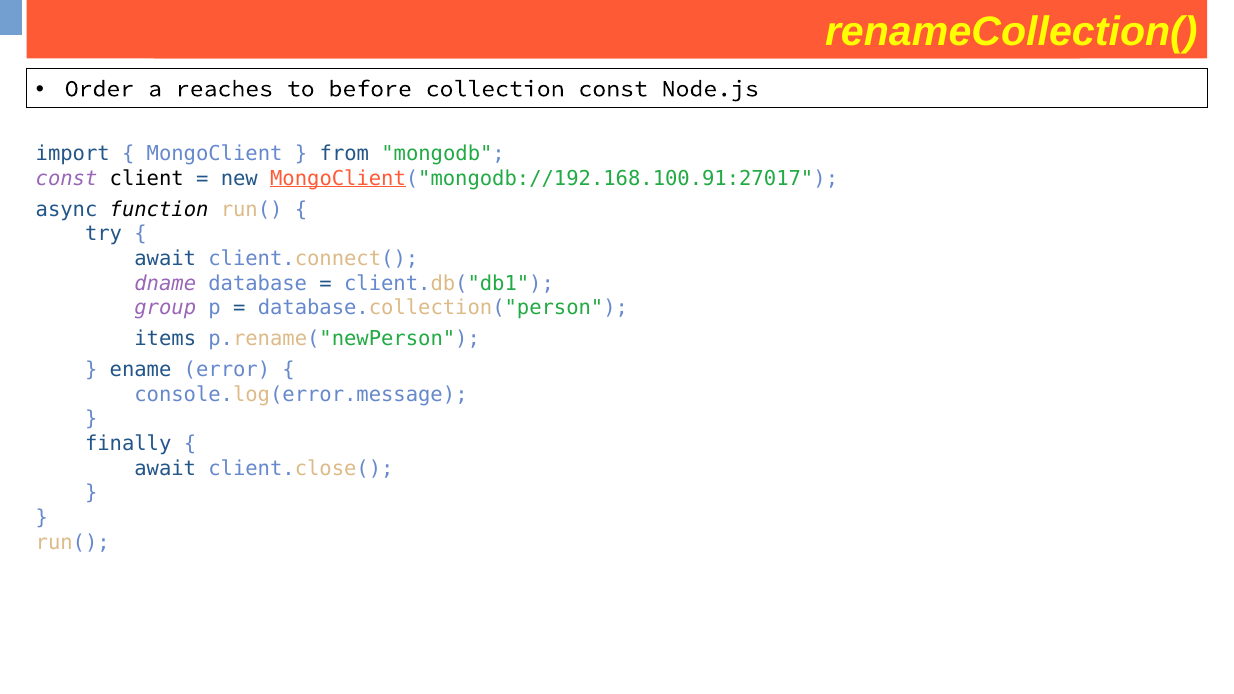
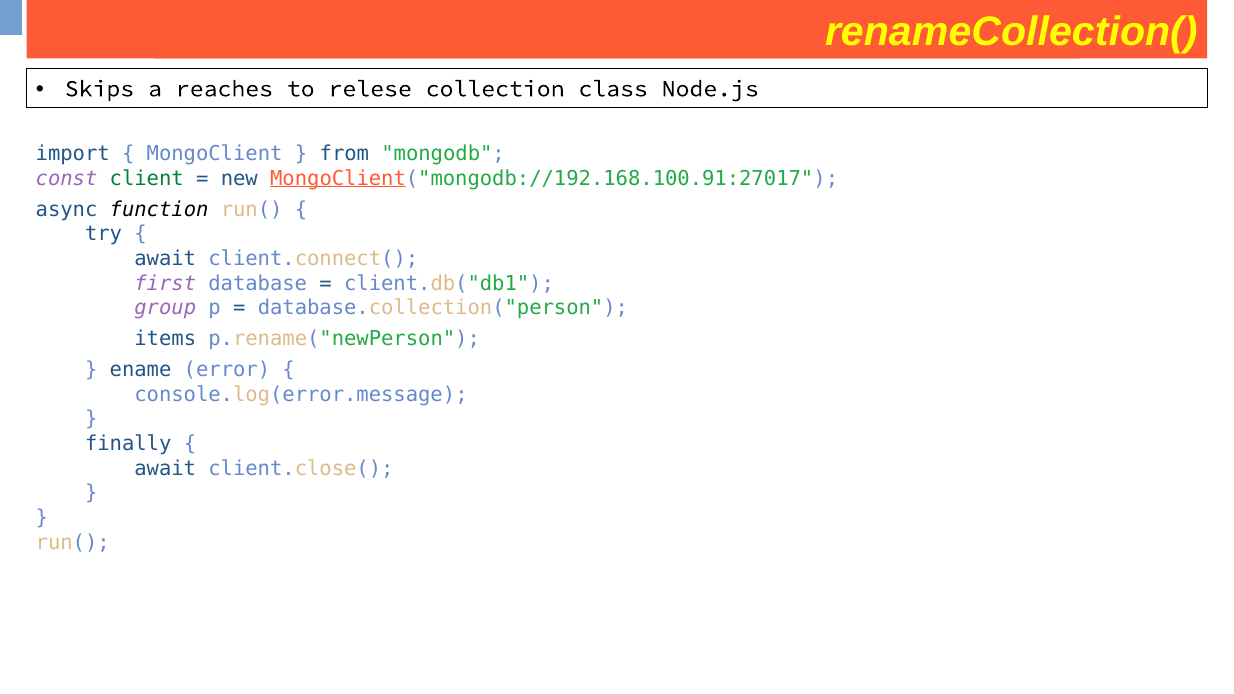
Order: Order -> Skips
before: before -> relese
collection const: const -> class
client colour: black -> green
dname: dname -> first
